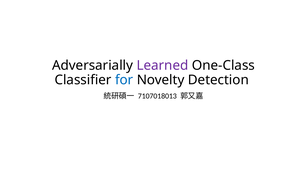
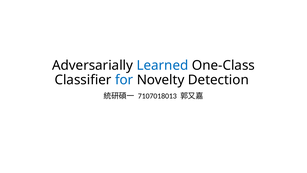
Learned colour: purple -> blue
